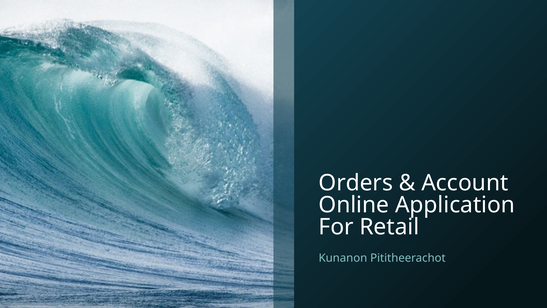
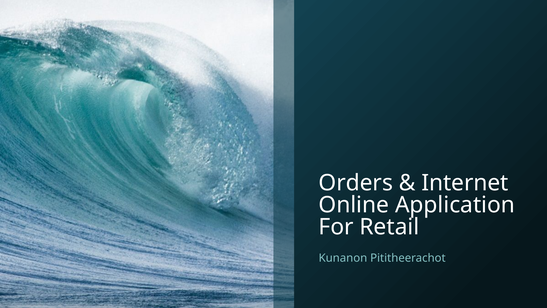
Account: Account -> Internet
